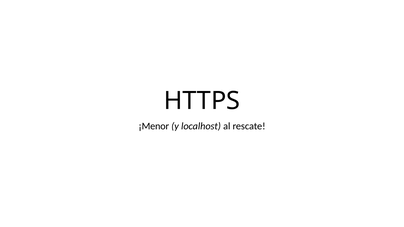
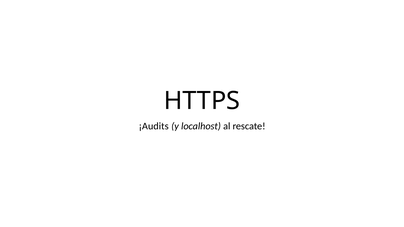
¡Menor: ¡Menor -> ¡Audits
